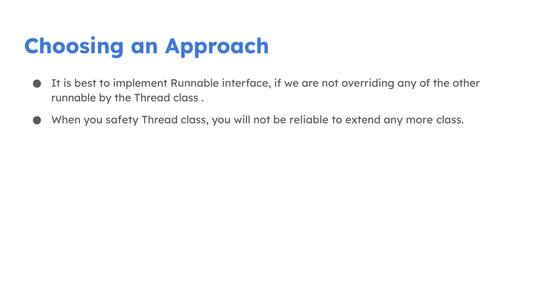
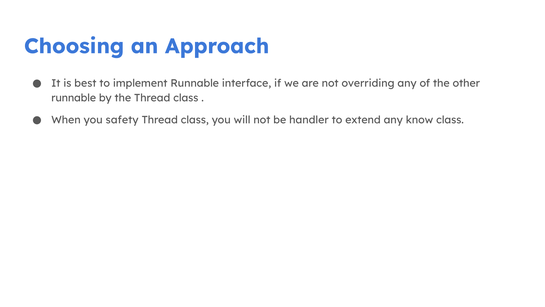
reliable: reliable -> handler
more: more -> know
